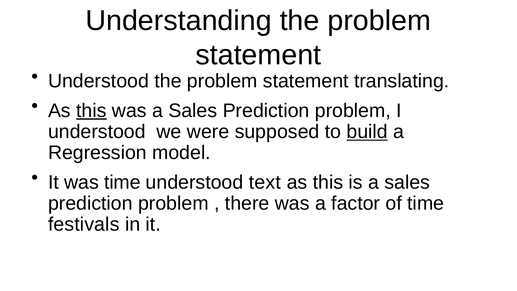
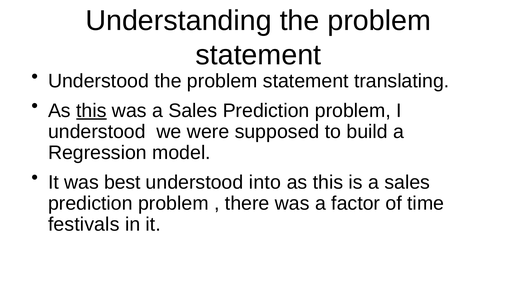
build underline: present -> none
was time: time -> best
text: text -> into
